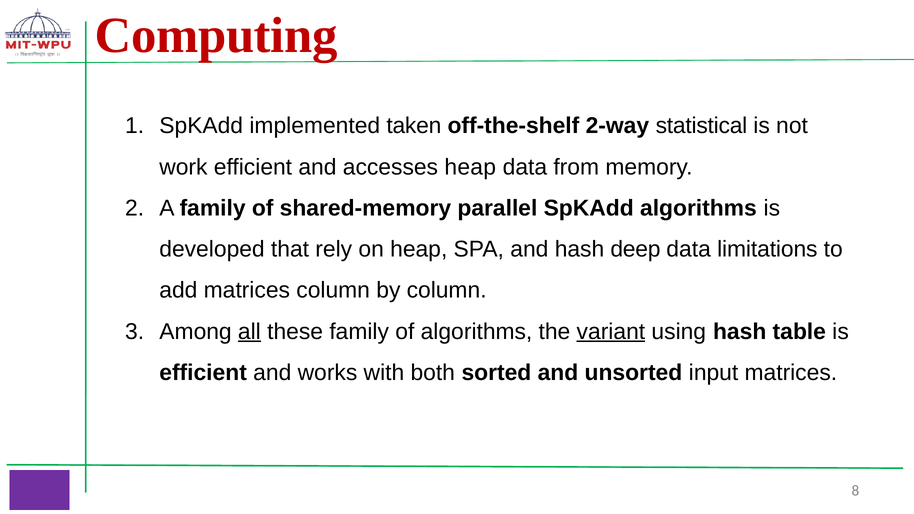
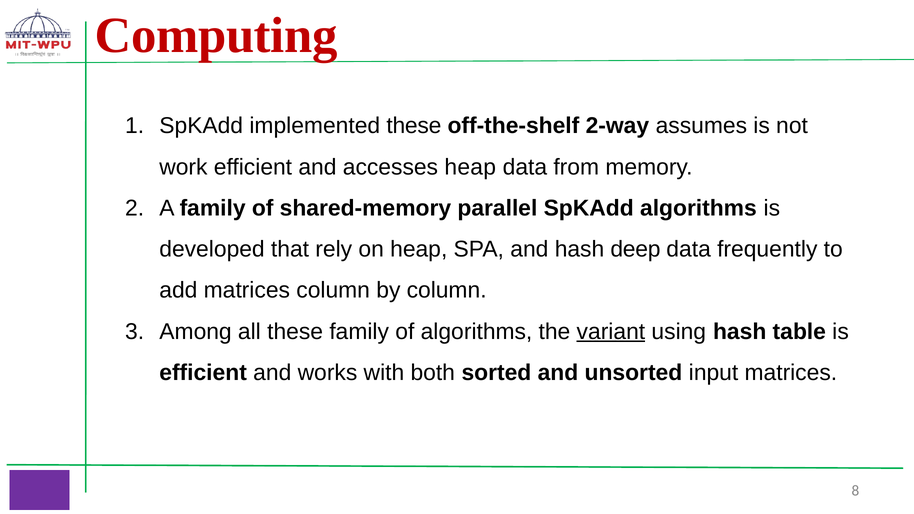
implemented taken: taken -> these
statistical: statistical -> assumes
limitations: limitations -> frequently
all underline: present -> none
